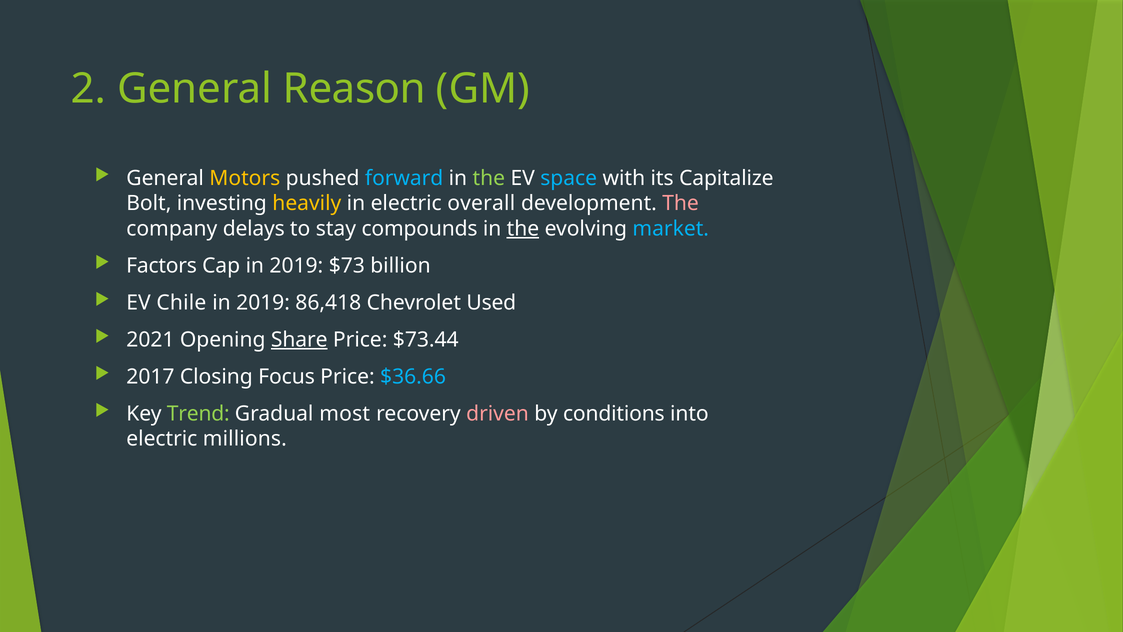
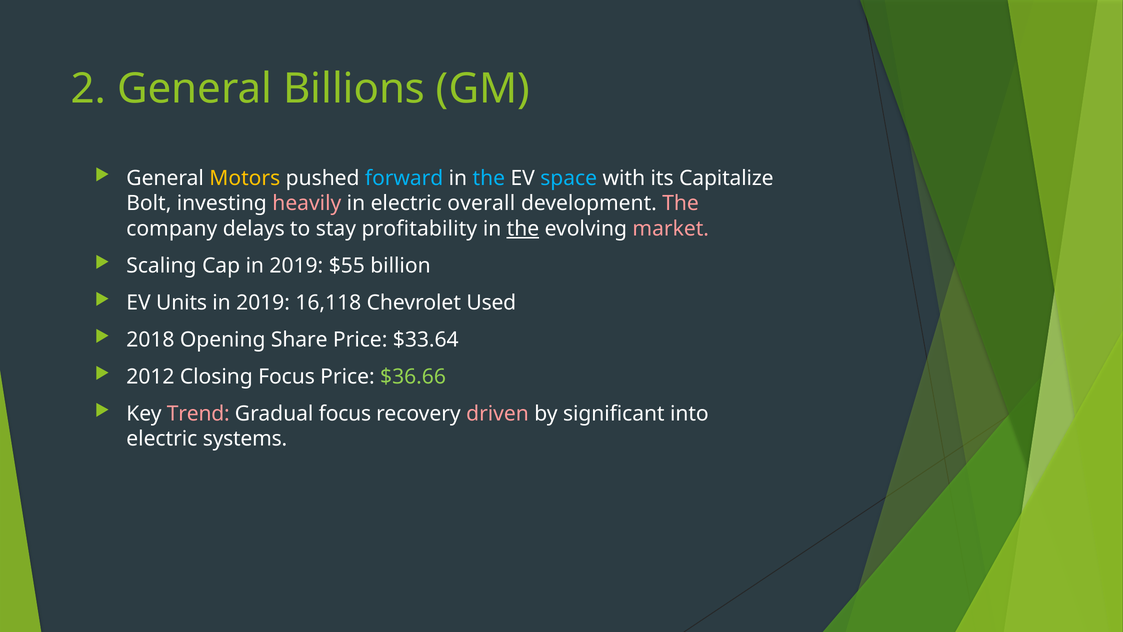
Reason: Reason -> Billions
the at (489, 178) colour: light green -> light blue
heavily colour: yellow -> pink
compounds: compounds -> profitability
market colour: light blue -> pink
Factors: Factors -> Scaling
$73: $73 -> $55
Chile: Chile -> Units
86,418: 86,418 -> 16,118
2021: 2021 -> 2018
Share underline: present -> none
$73.44: $73.44 -> $33.64
2017: 2017 -> 2012
$36.66 colour: light blue -> light green
Trend colour: light green -> pink
Gradual most: most -> focus
conditions: conditions -> significant
millions: millions -> systems
